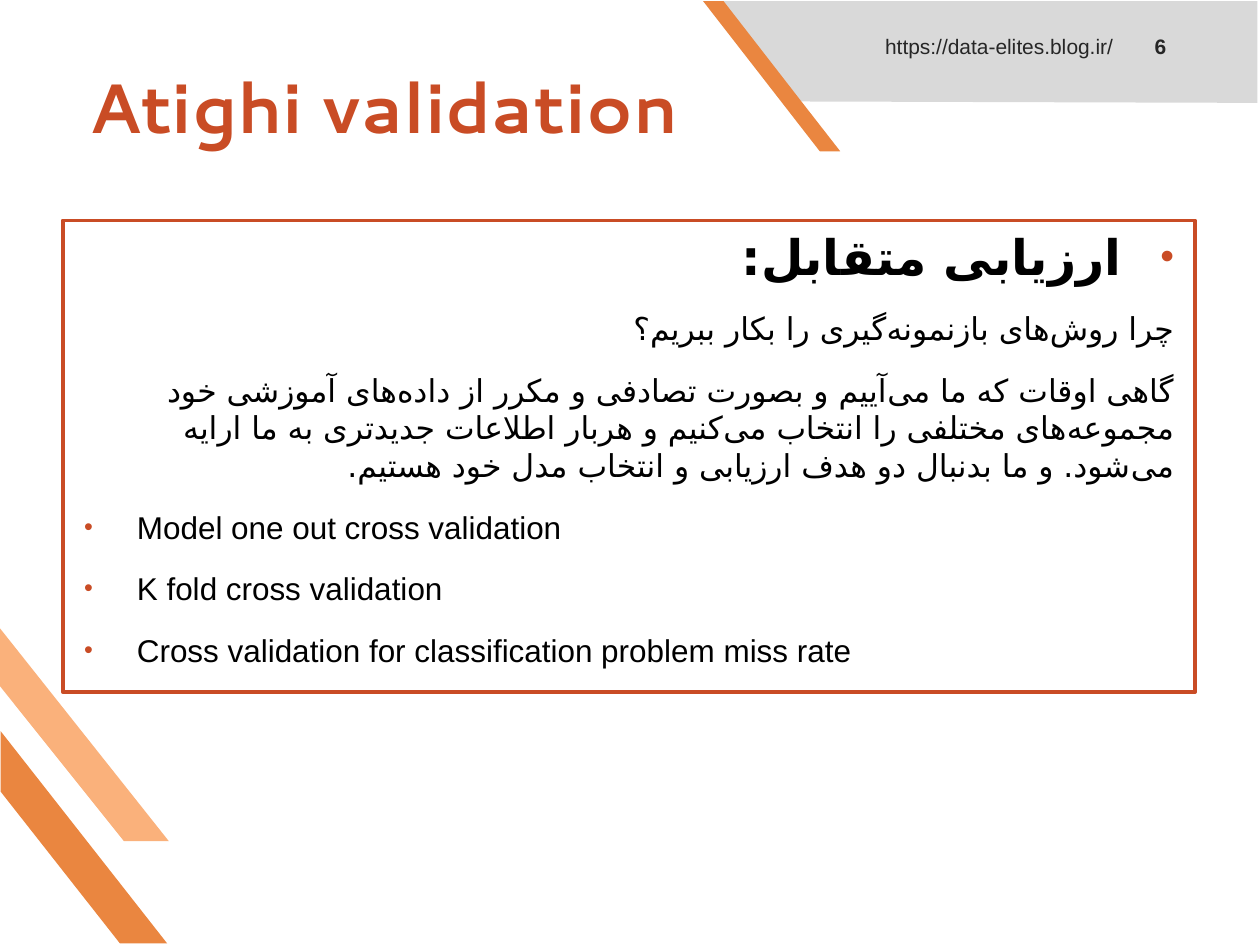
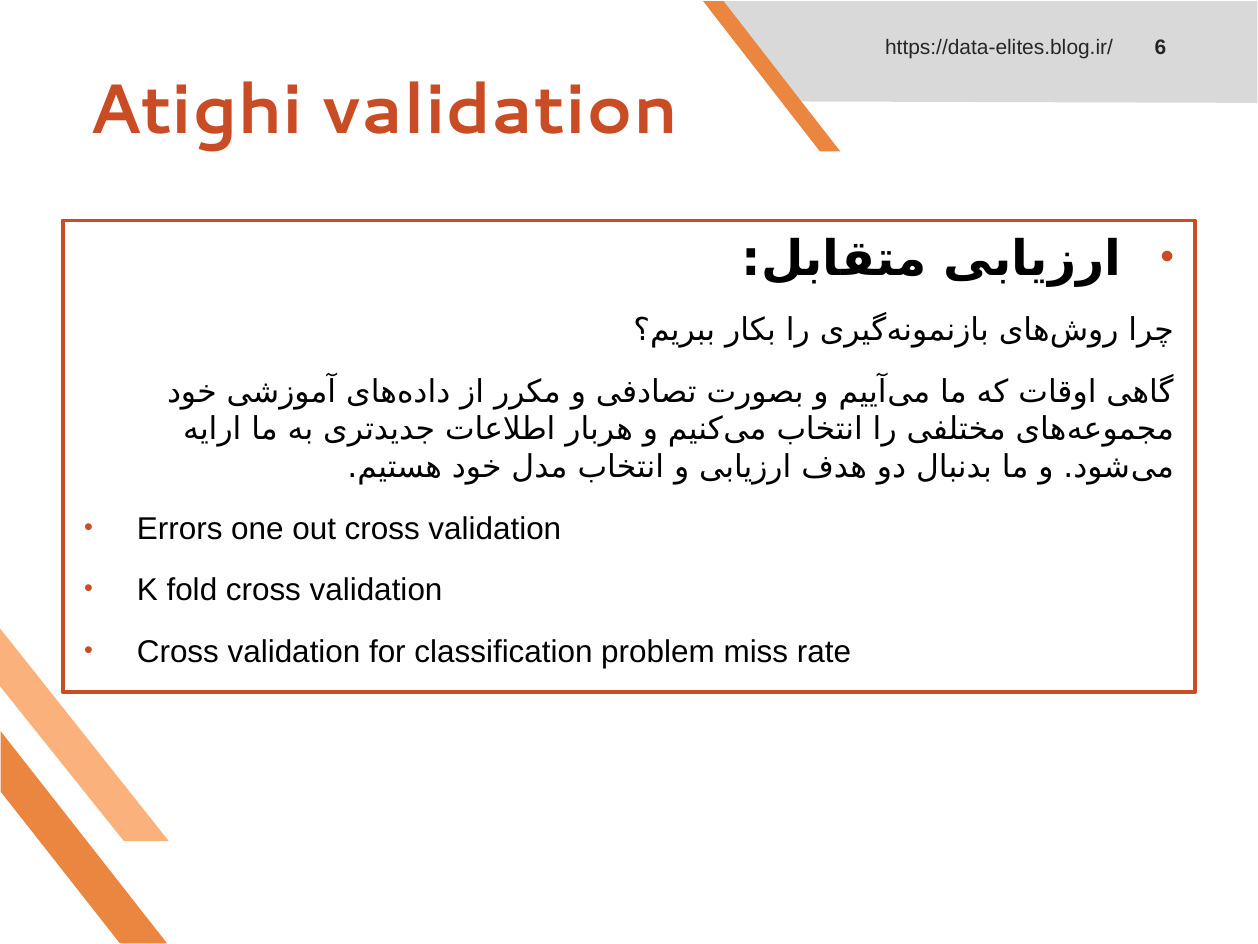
Model: Model -> Errors
